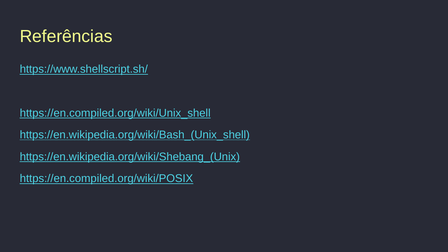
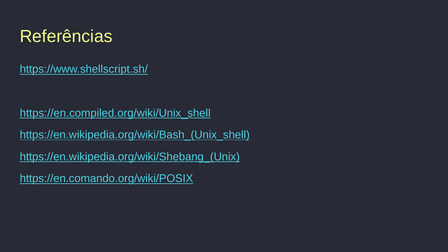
https://en.compiled.org/wiki/POSIX: https://en.compiled.org/wiki/POSIX -> https://en.comando.org/wiki/POSIX
